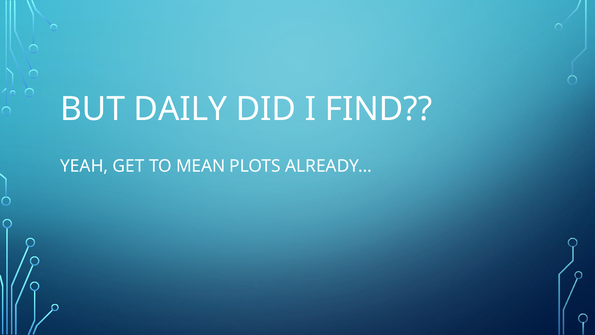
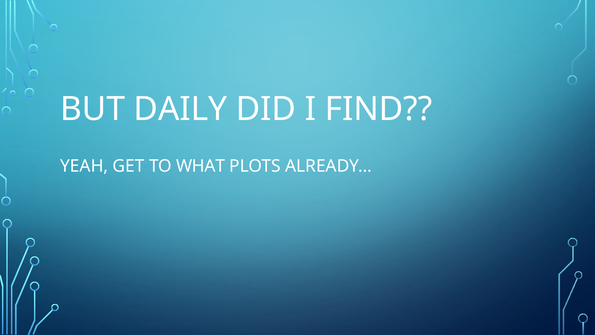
MEAN: MEAN -> WHAT
